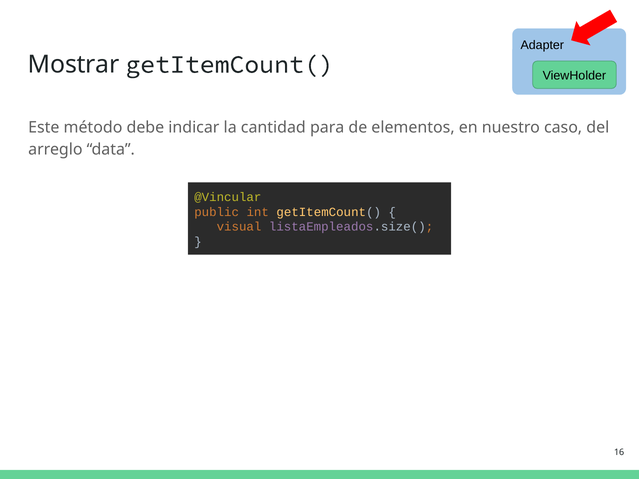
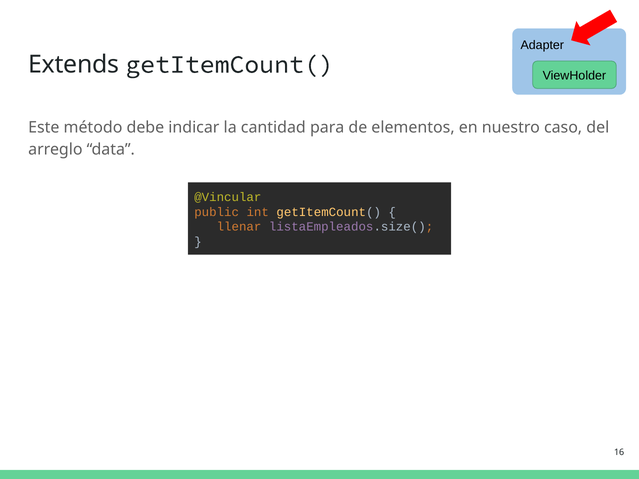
Mostrar: Mostrar -> Extends
visual: visual -> llenar
